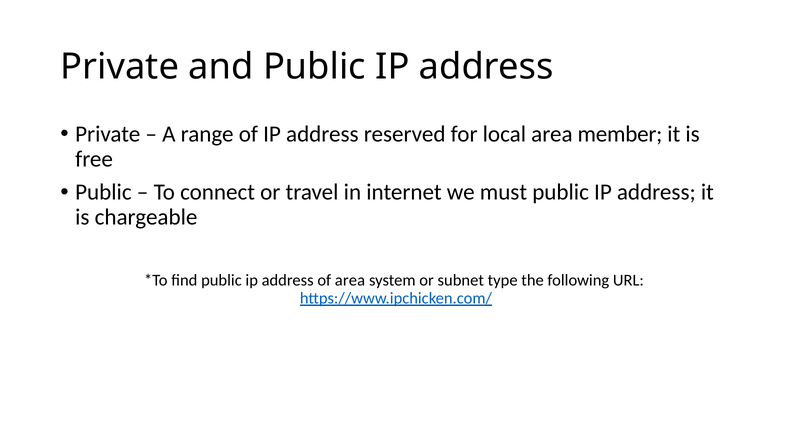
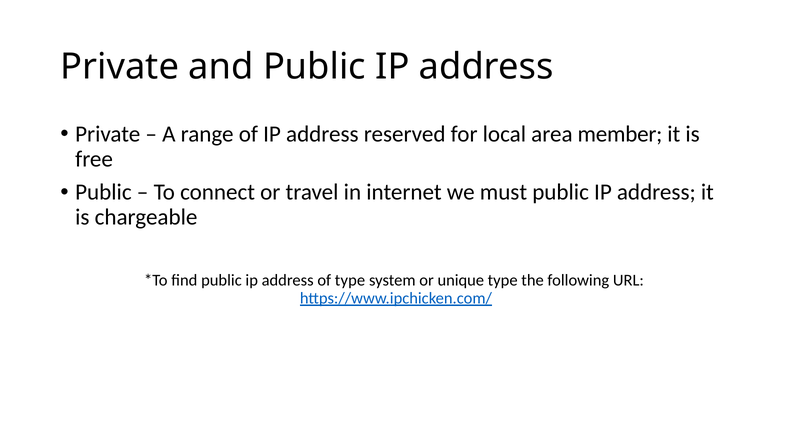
of area: area -> type
subnet: subnet -> unique
